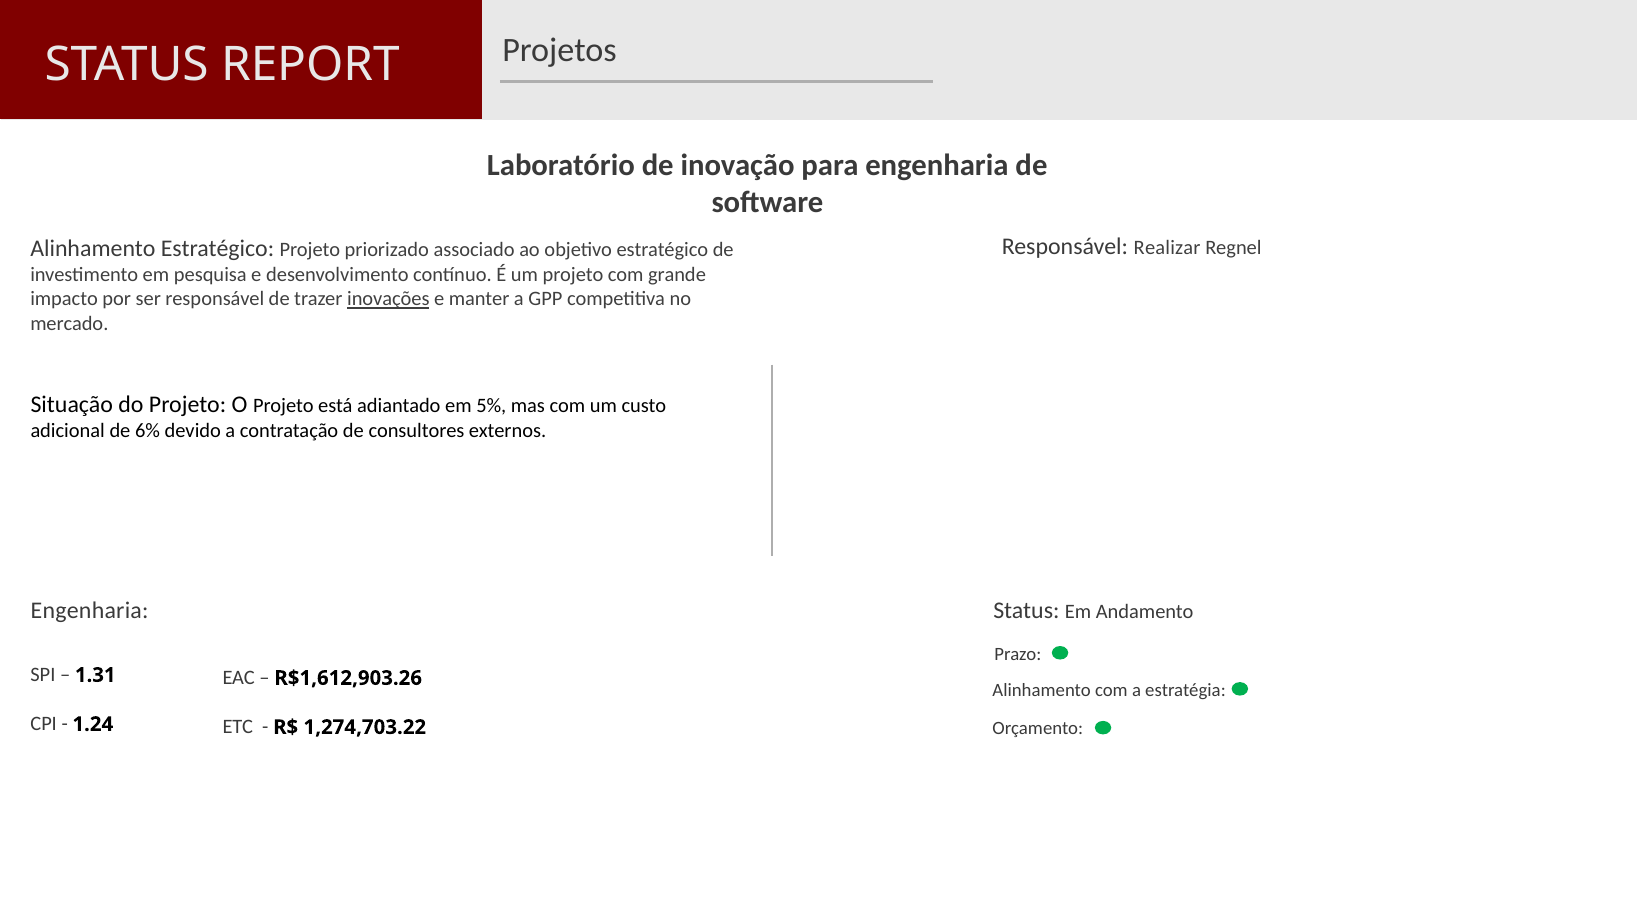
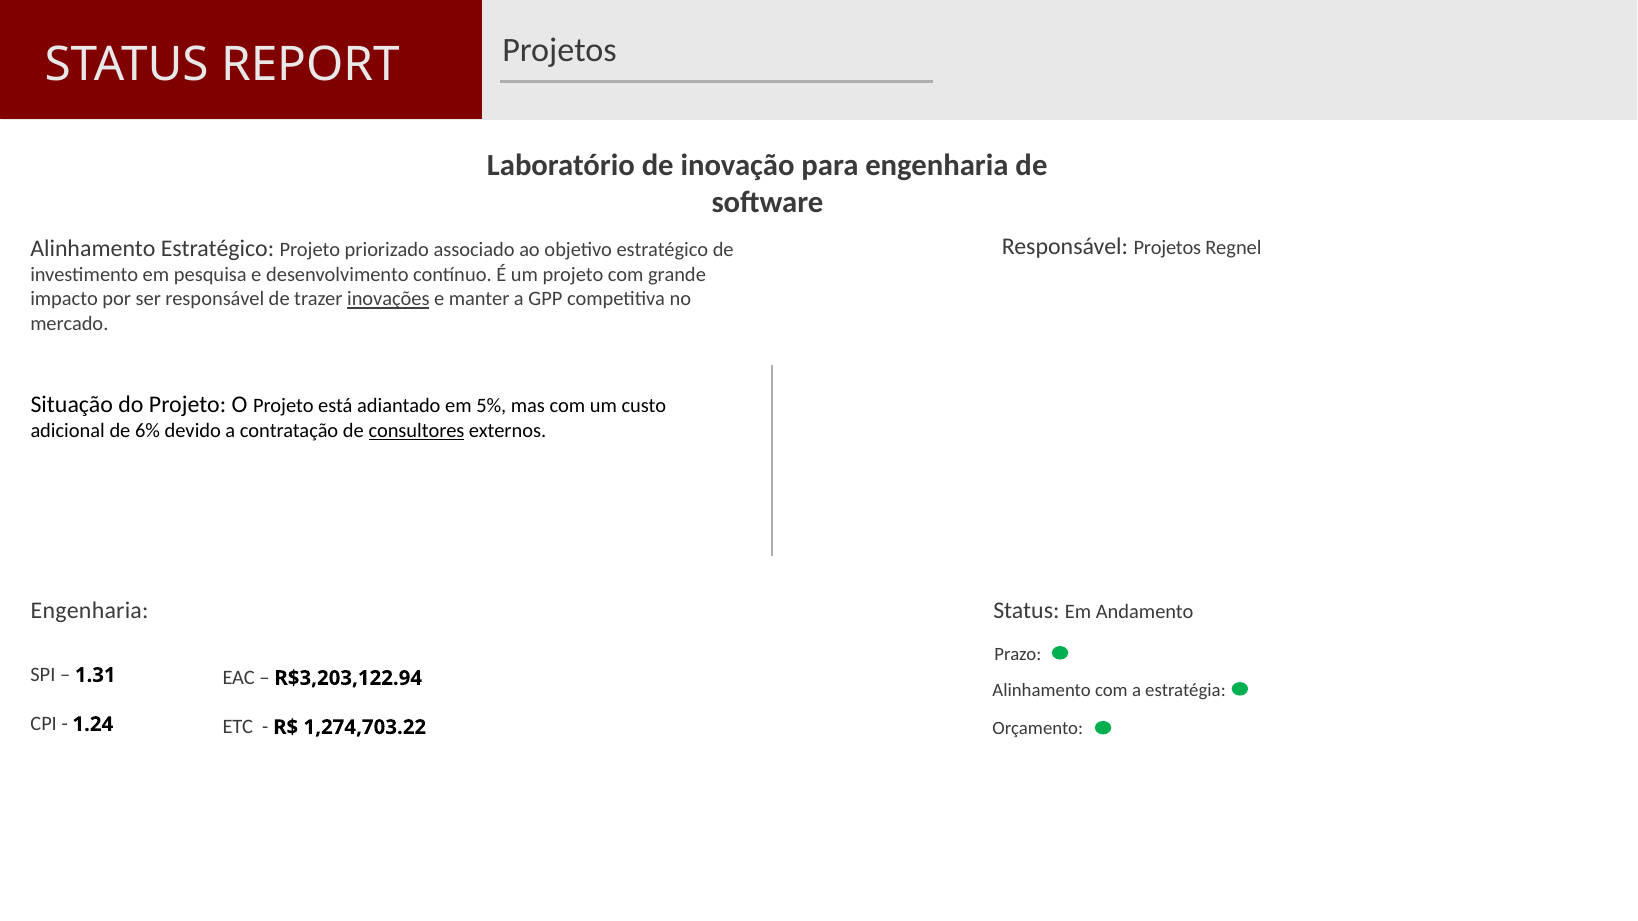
Responsável Realizar: Realizar -> Projetos
consultores underline: none -> present
R$1,612,903.26: R$1,612,903.26 -> R$3,203,122.94
